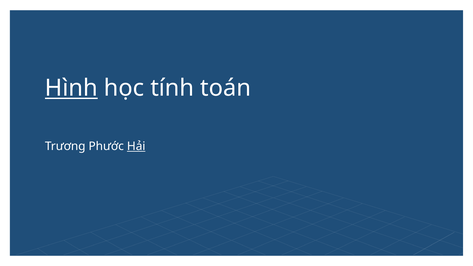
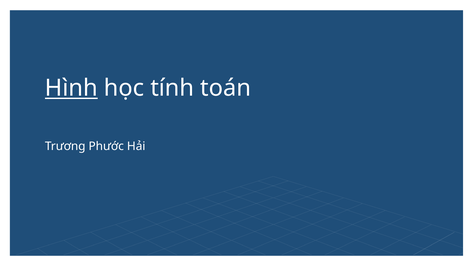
Hải underline: present -> none
